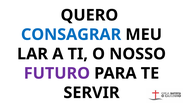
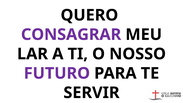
CONSAGRAR colour: blue -> purple
